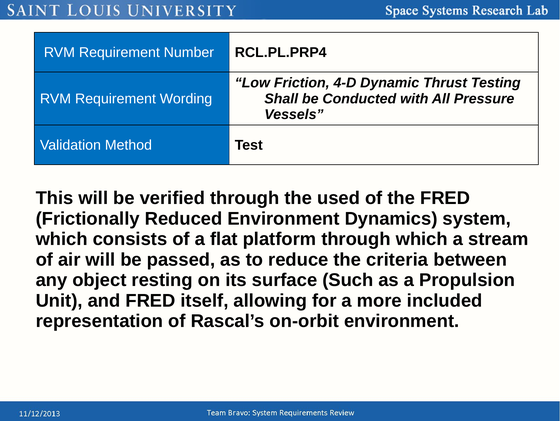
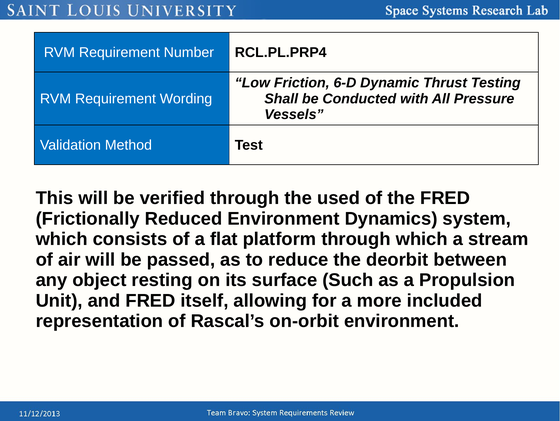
4-D: 4-D -> 6-D
criteria: criteria -> deorbit
